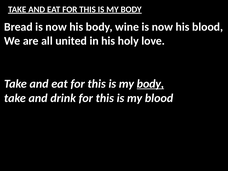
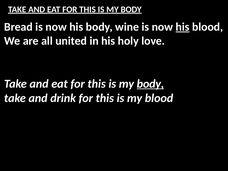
his at (183, 27) underline: none -> present
